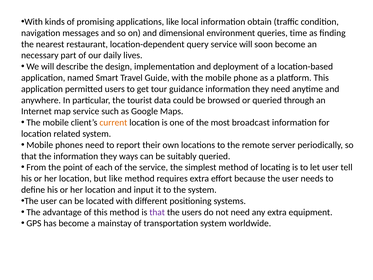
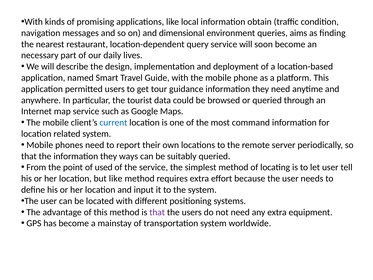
time: time -> aims
current colour: orange -> blue
broadcast: broadcast -> command
each: each -> used
